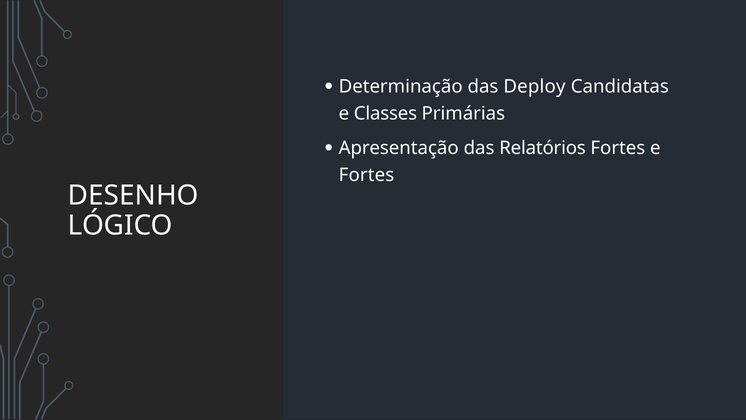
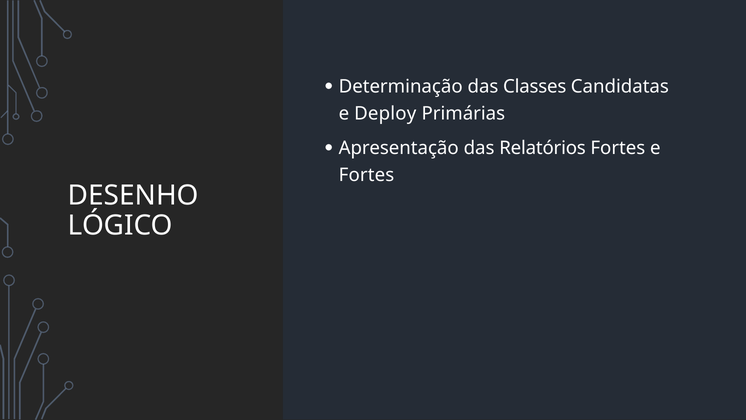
Deploy: Deploy -> Classes
Classes: Classes -> Deploy
